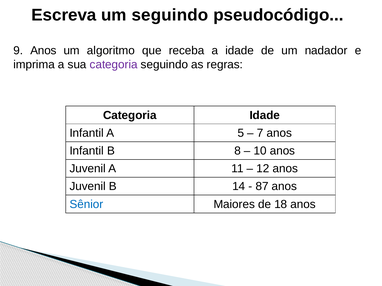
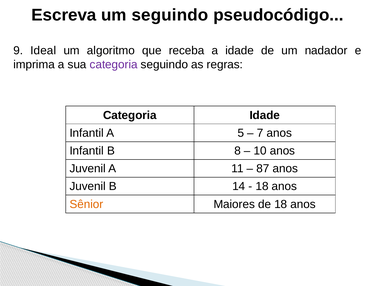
9 Anos: Anos -> Ideal
12: 12 -> 87
87 at (262, 187): 87 -> 18
Sênior colour: blue -> orange
